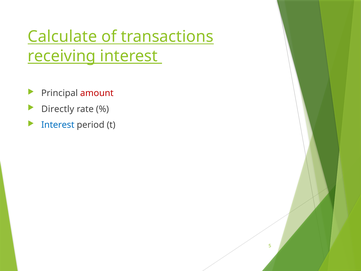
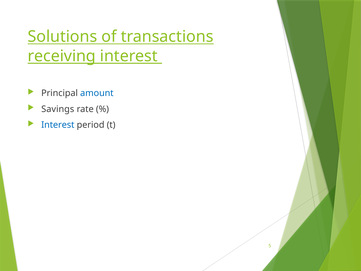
Calculate: Calculate -> Solutions
amount colour: red -> blue
Directly: Directly -> Savings
